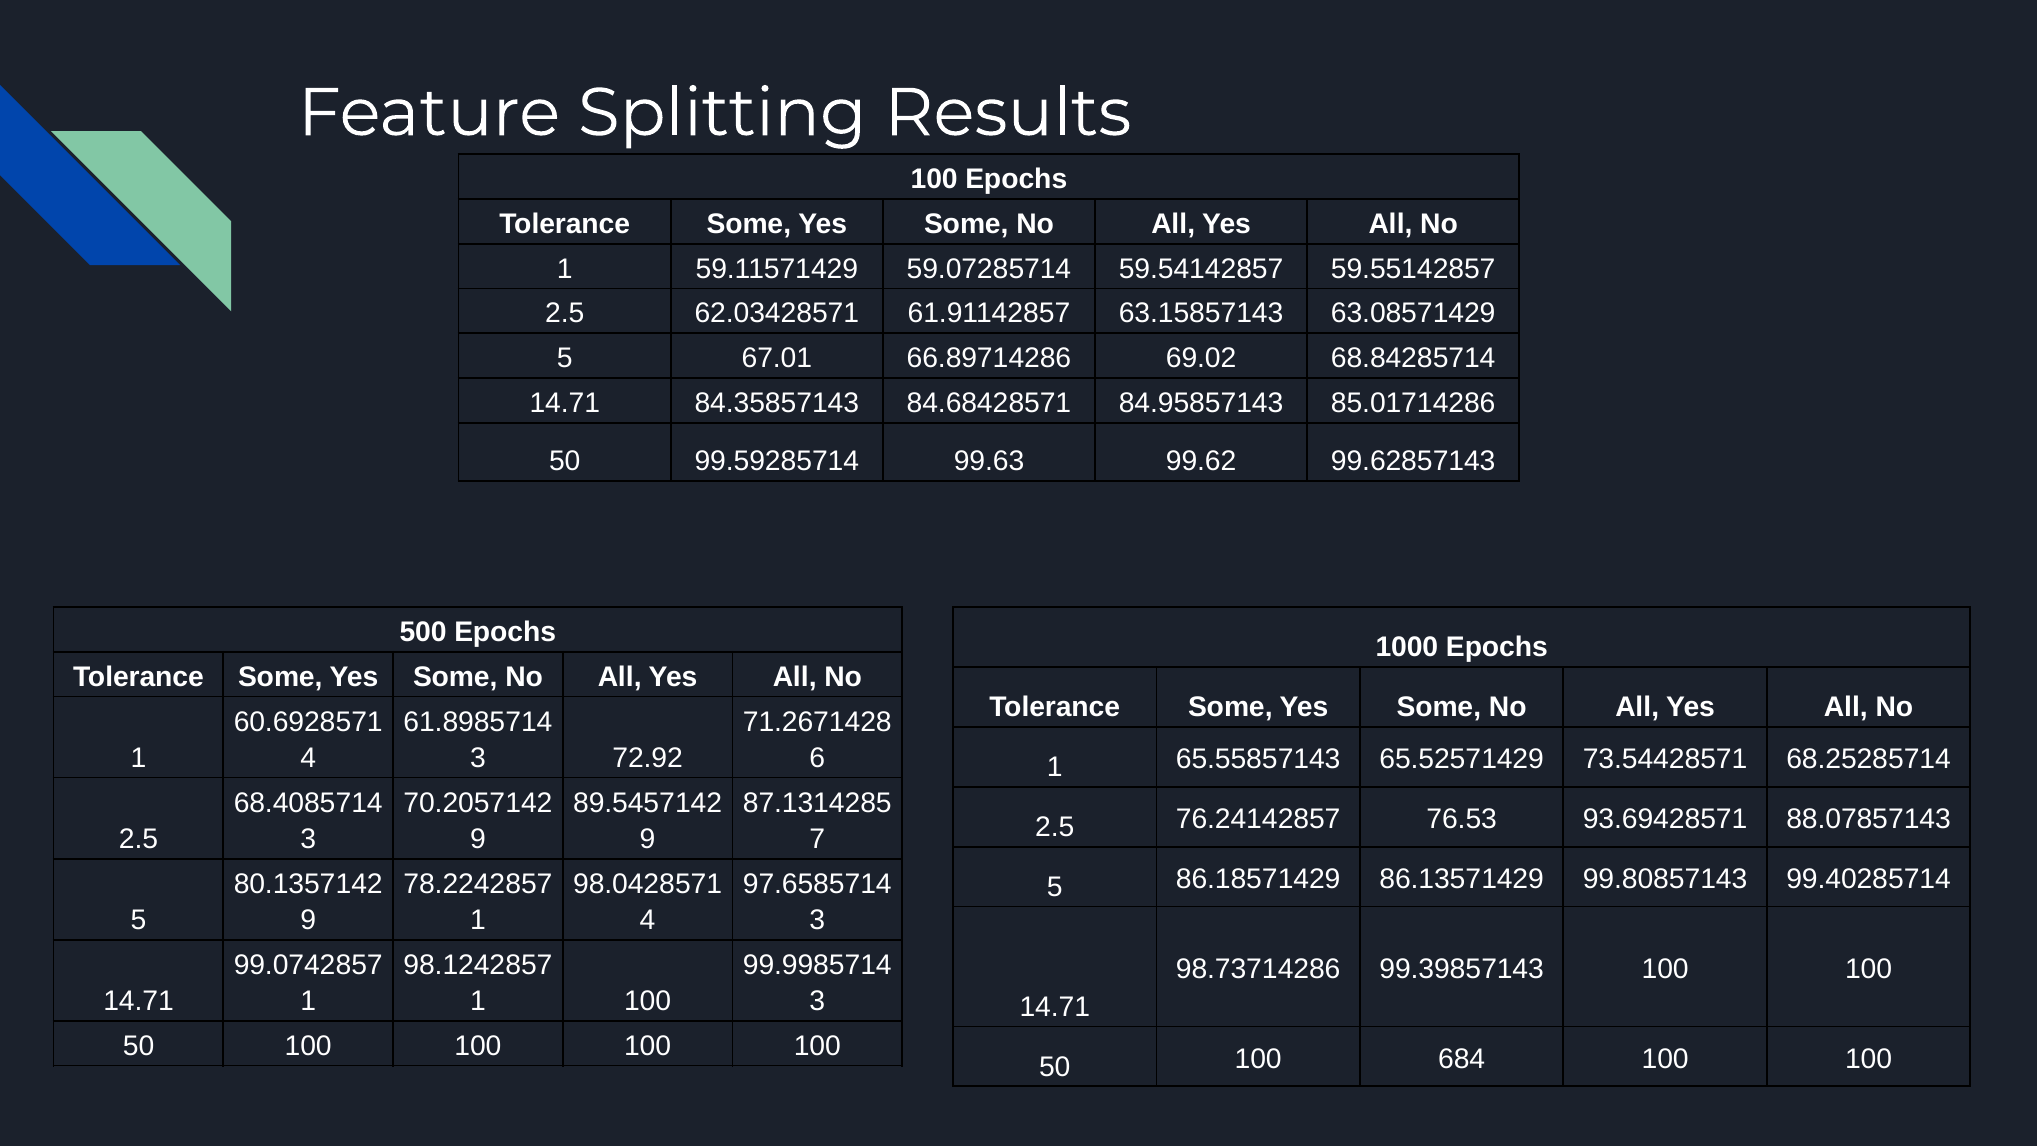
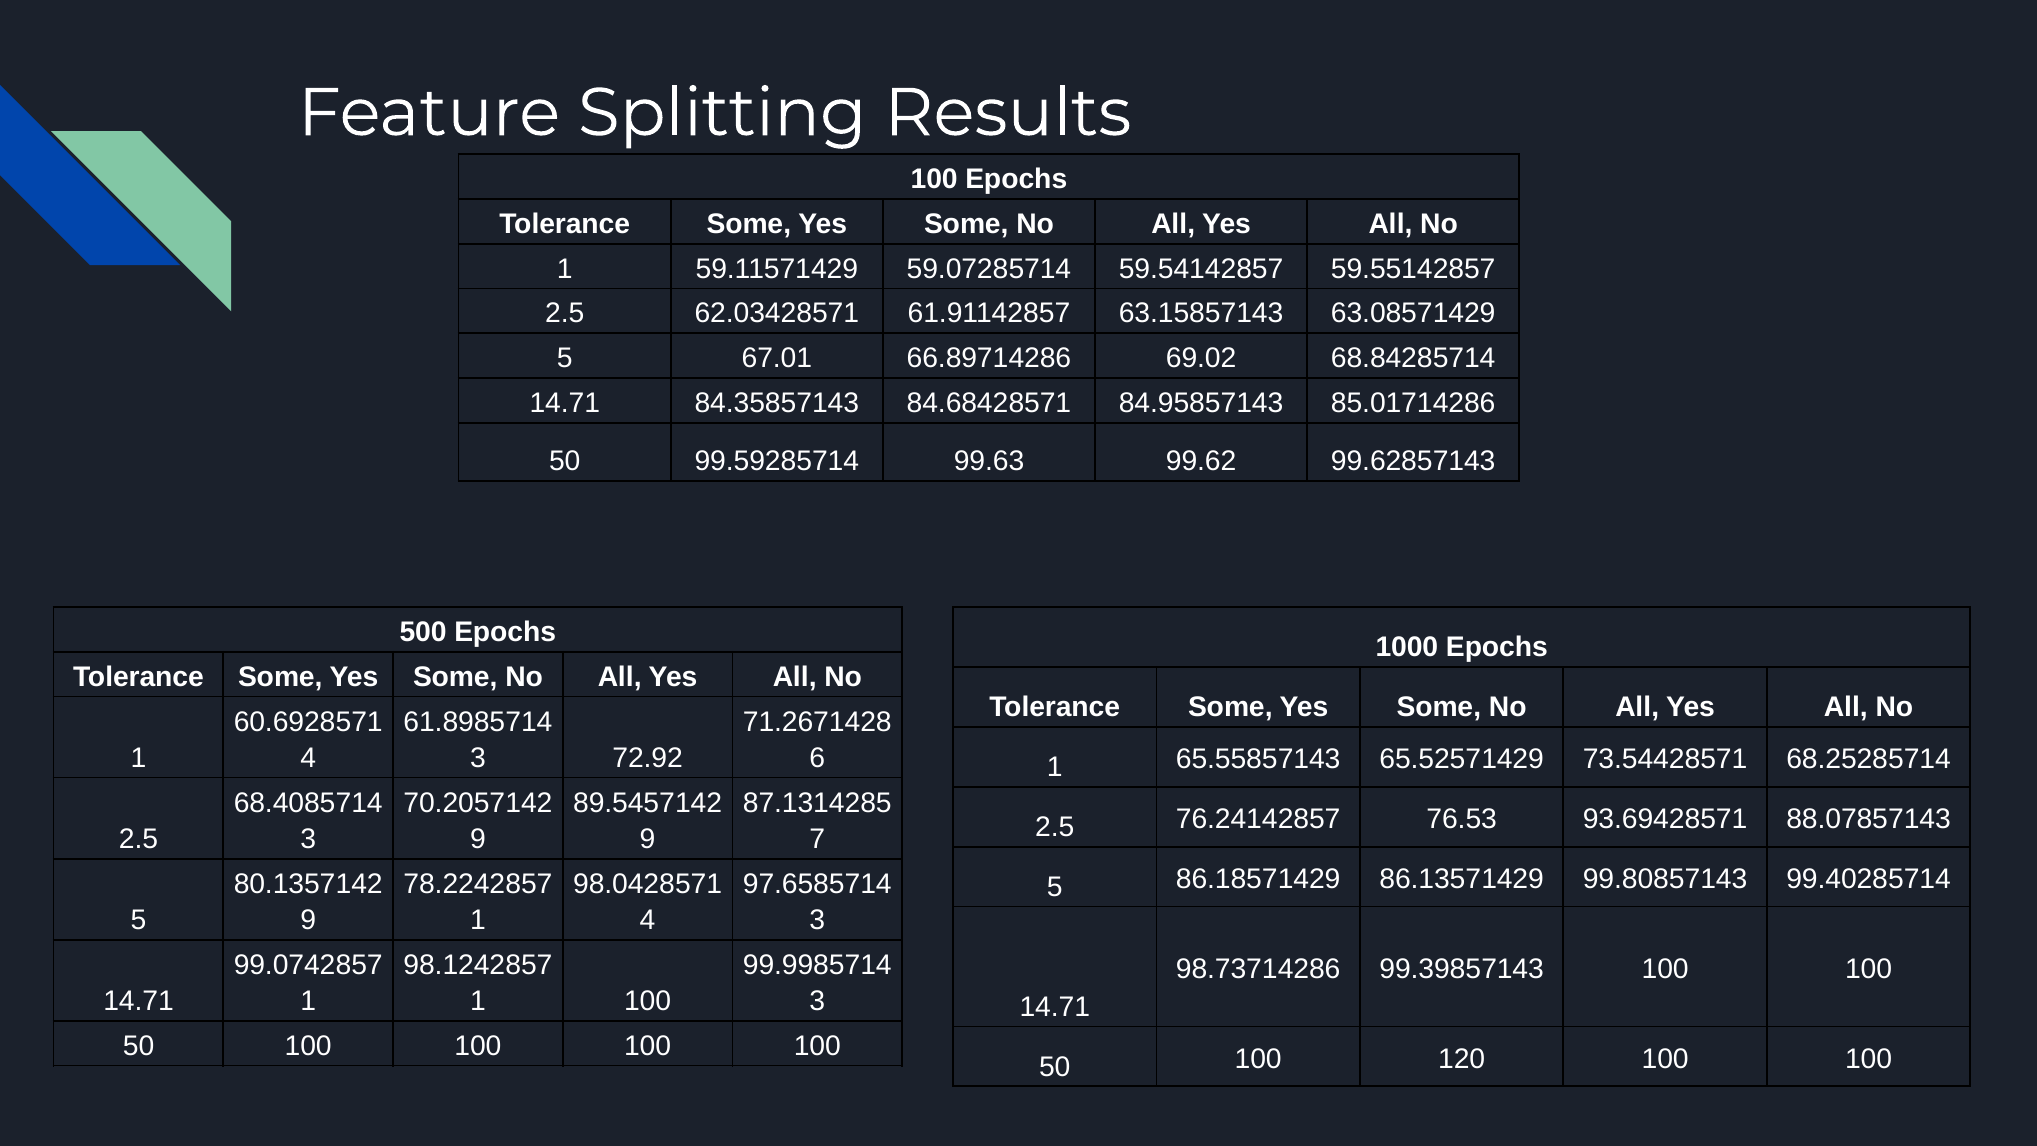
684: 684 -> 120
